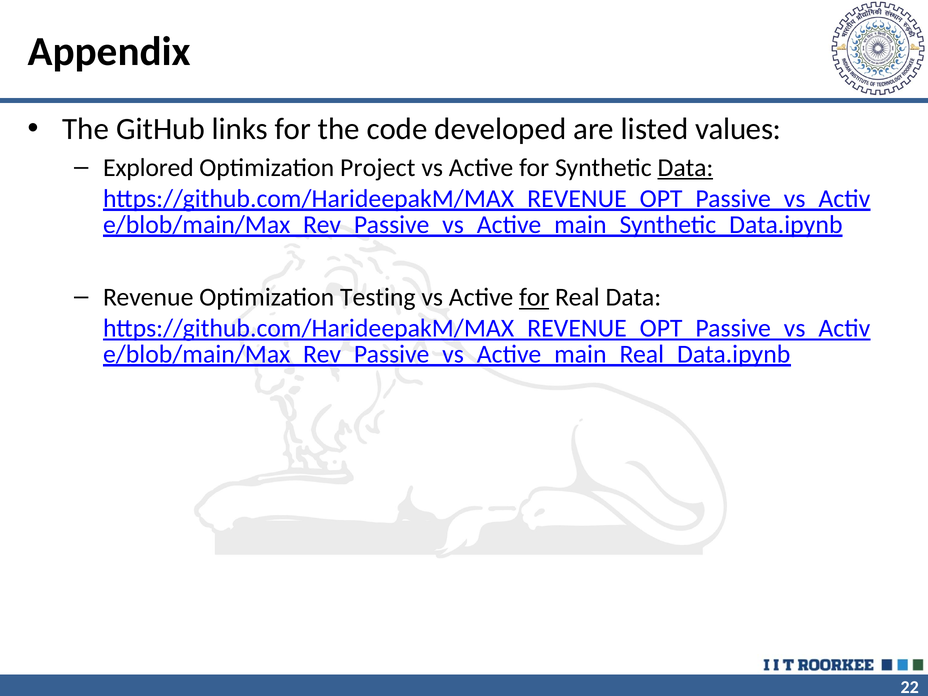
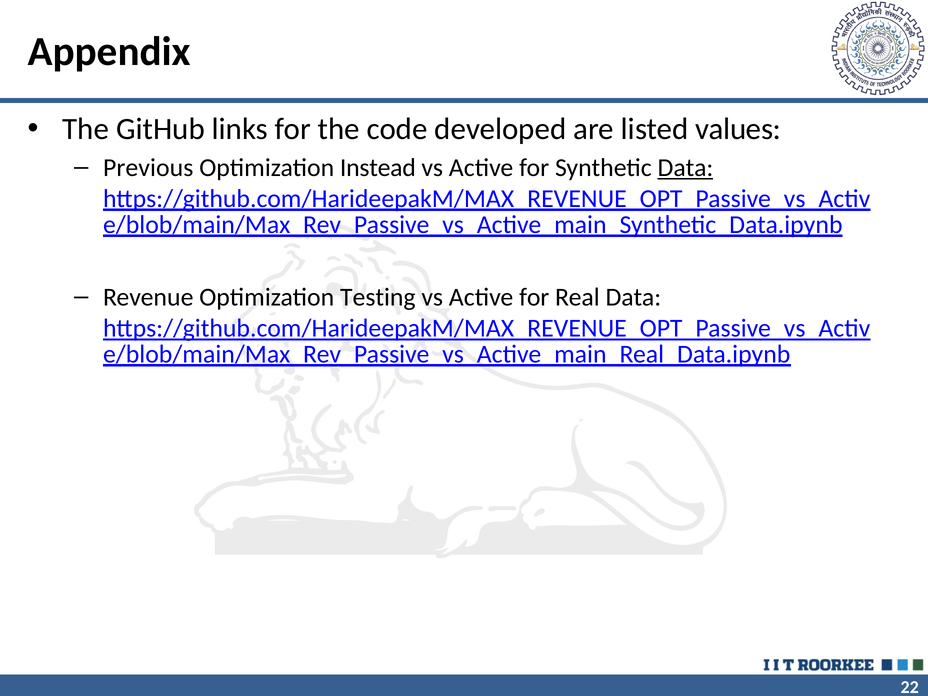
Explored: Explored -> Previous
Project: Project -> Instead
for at (534, 297) underline: present -> none
